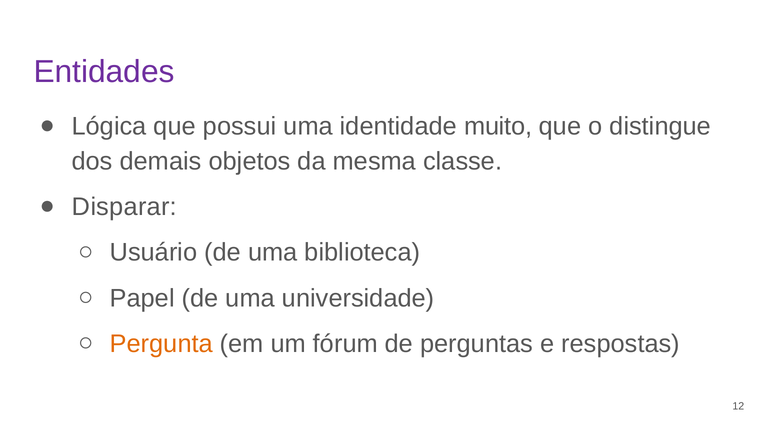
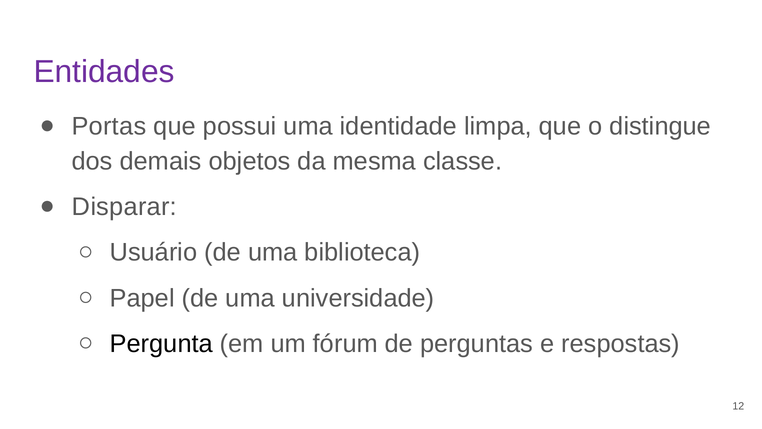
Lógica: Lógica -> Portas
muito: muito -> limpa
Pergunta colour: orange -> black
